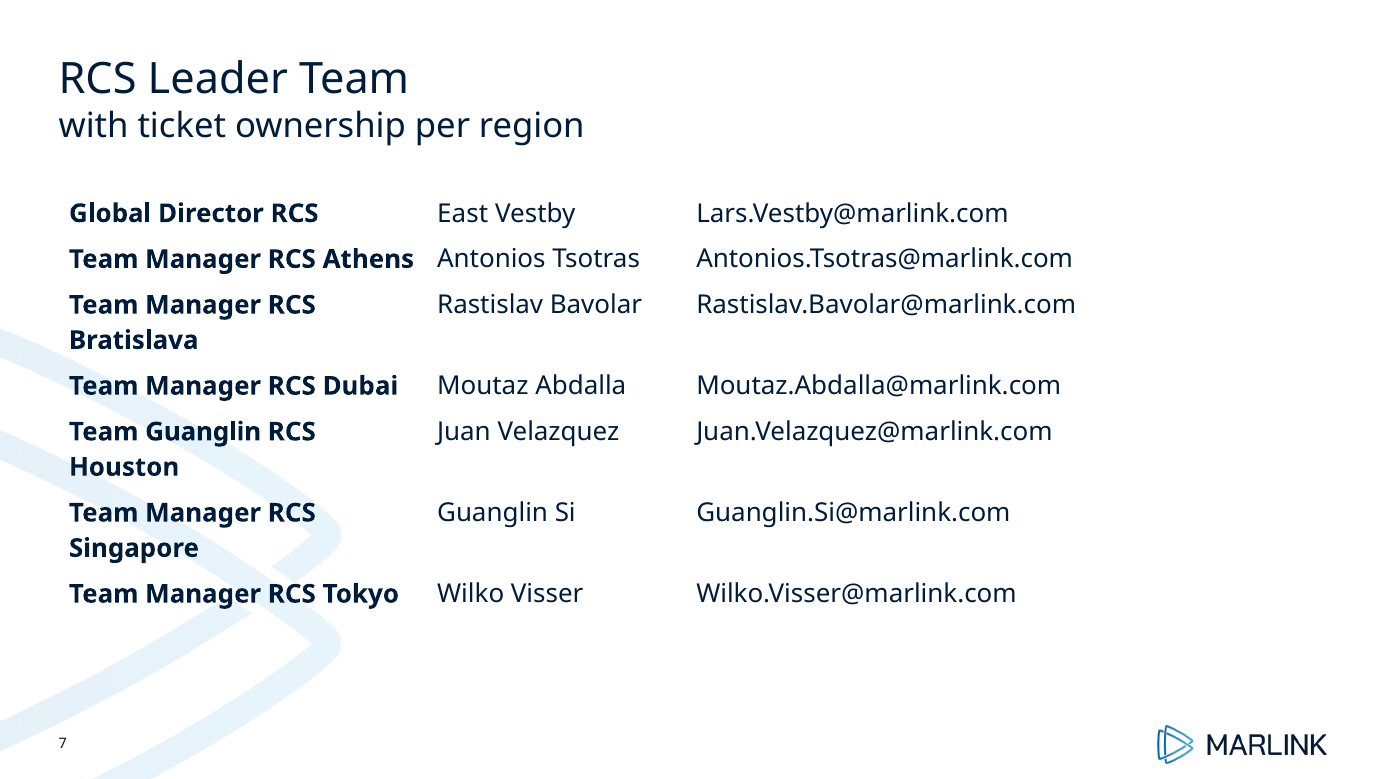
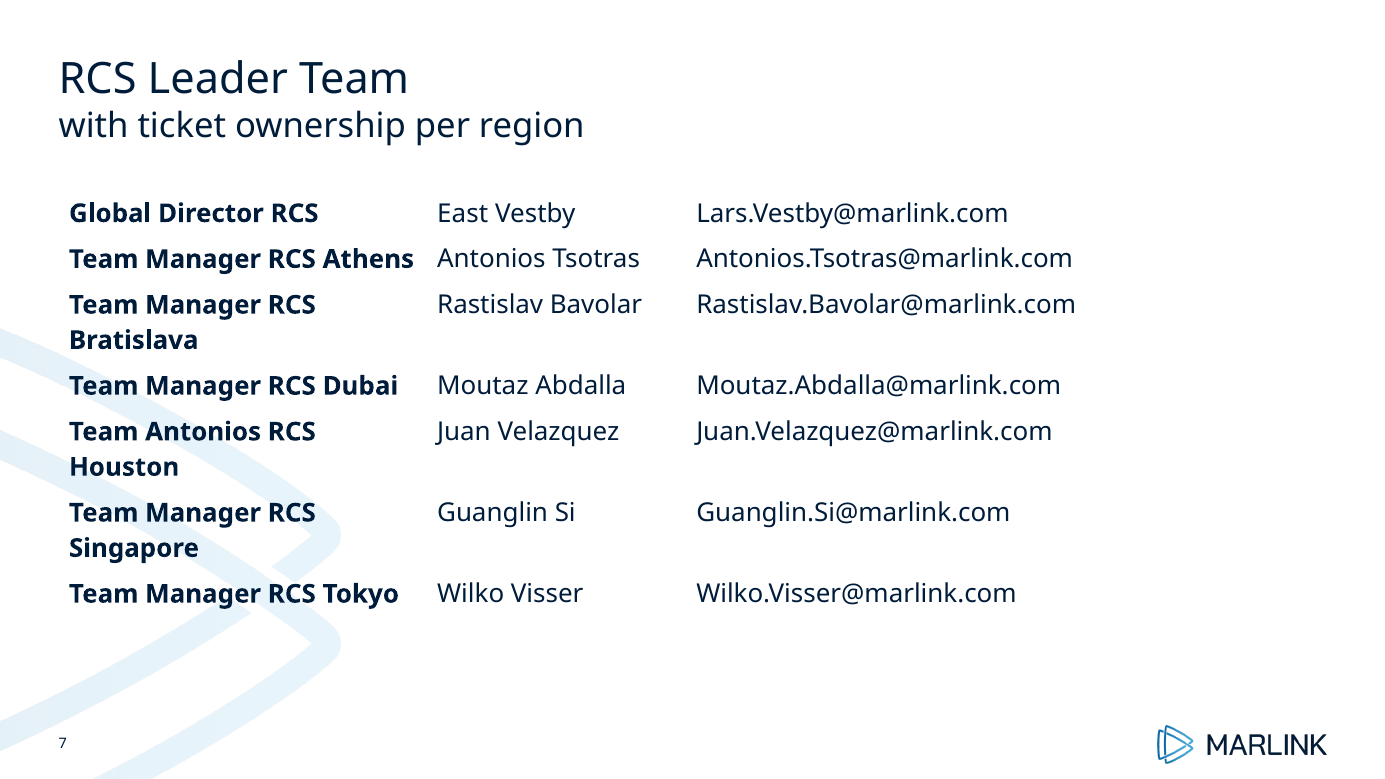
Team Guanglin: Guanglin -> Antonios
